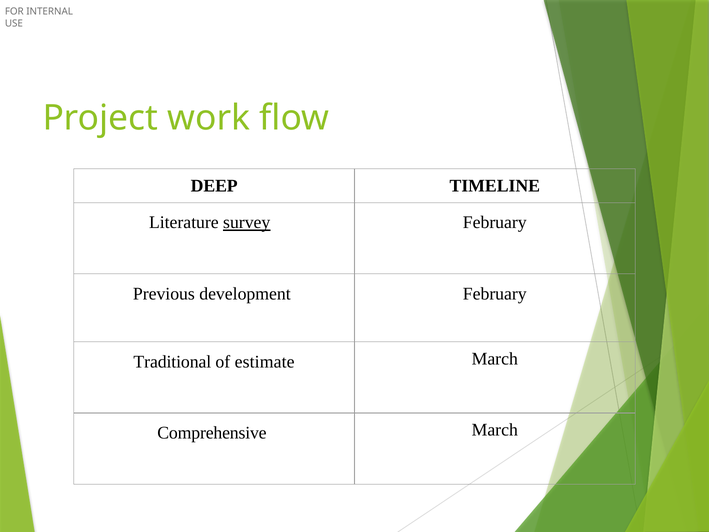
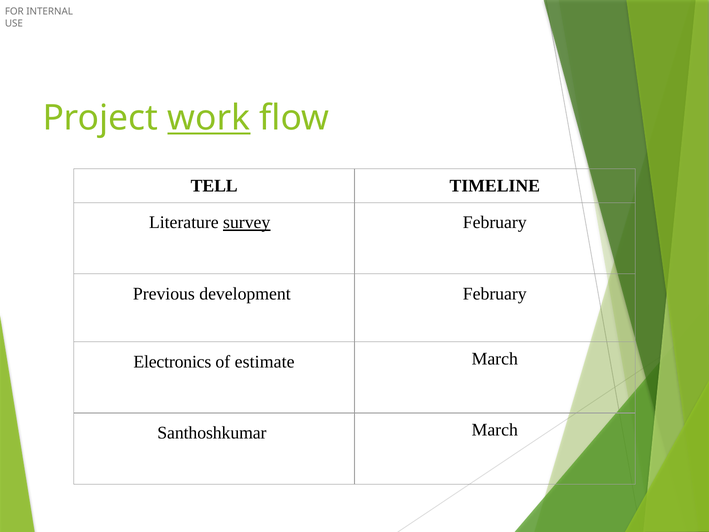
work underline: none -> present
DEEP: DEEP -> TELL
Traditional: Traditional -> Electronics
Comprehensive: Comprehensive -> Santhoshkumar
